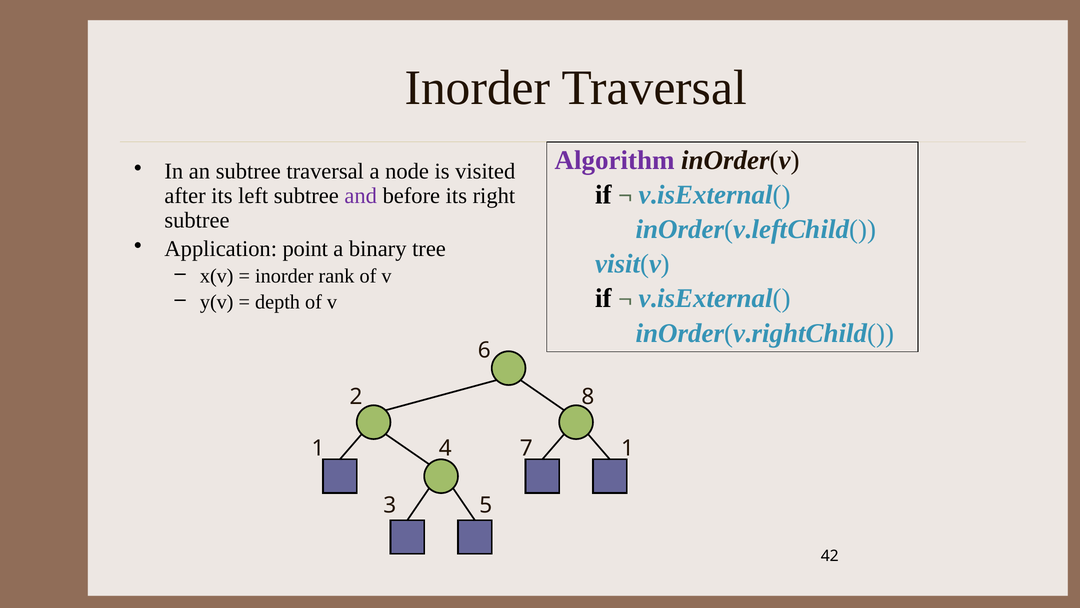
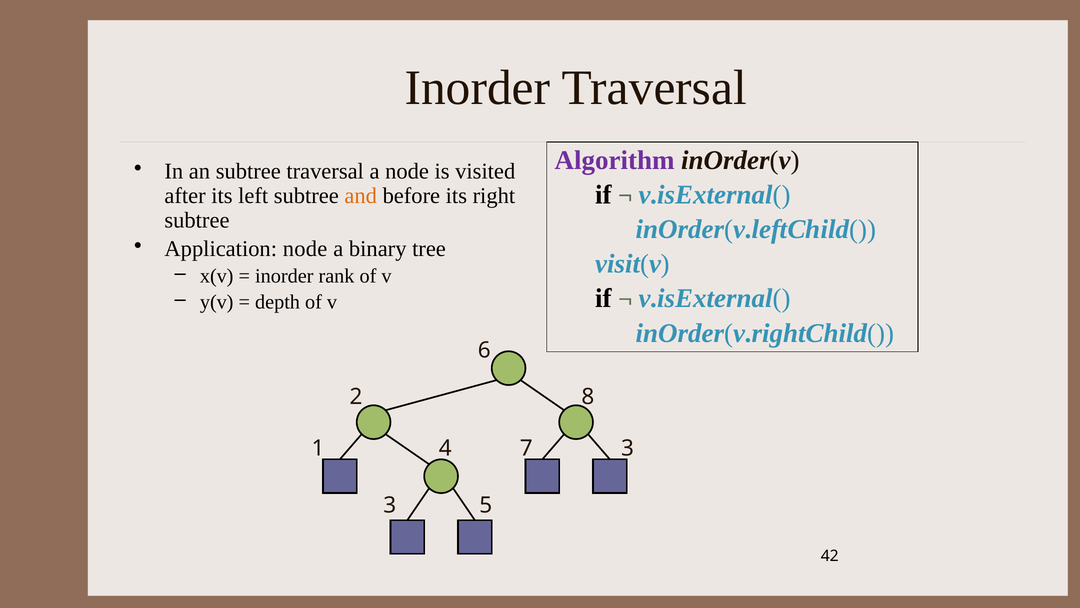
and colour: purple -> orange
Application point: point -> node
7 1: 1 -> 3
